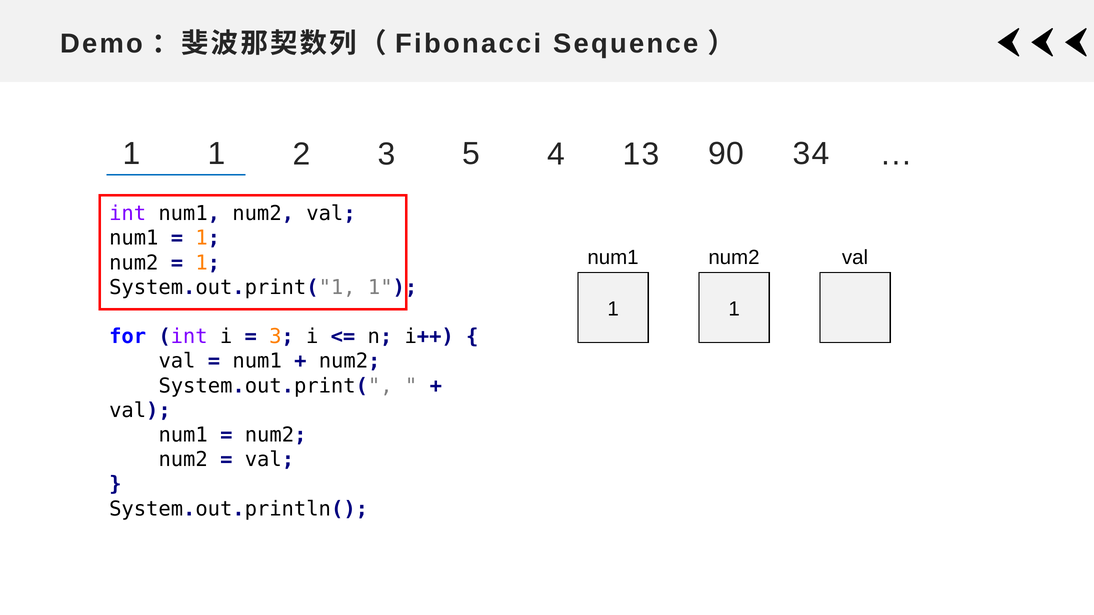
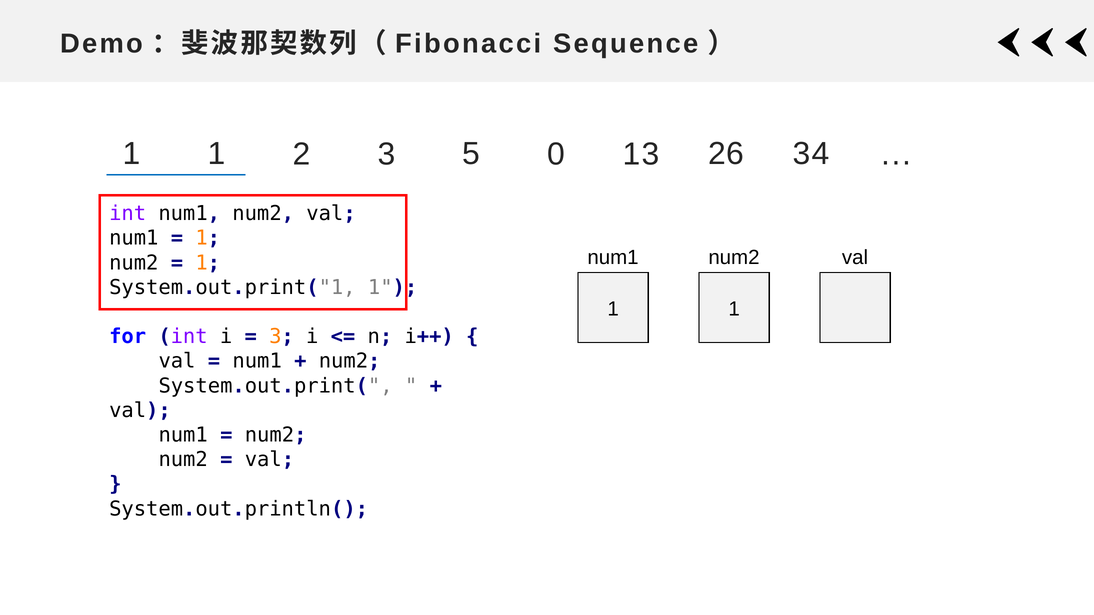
4: 4 -> 0
90: 90 -> 26
